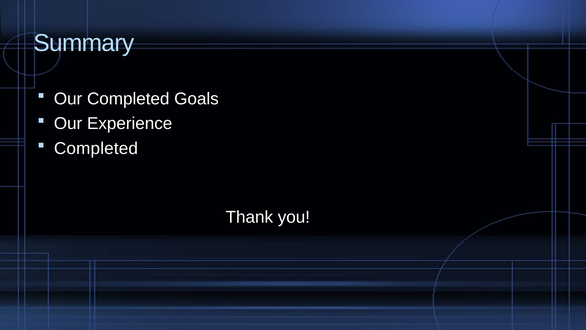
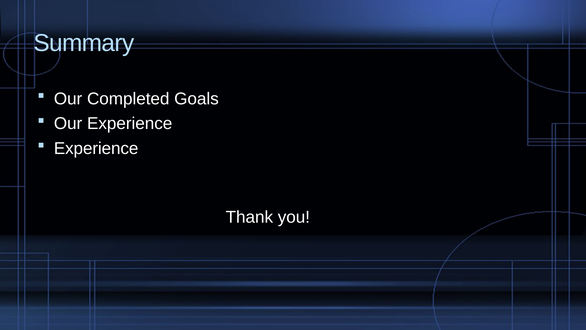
Completed at (96, 148): Completed -> Experience
